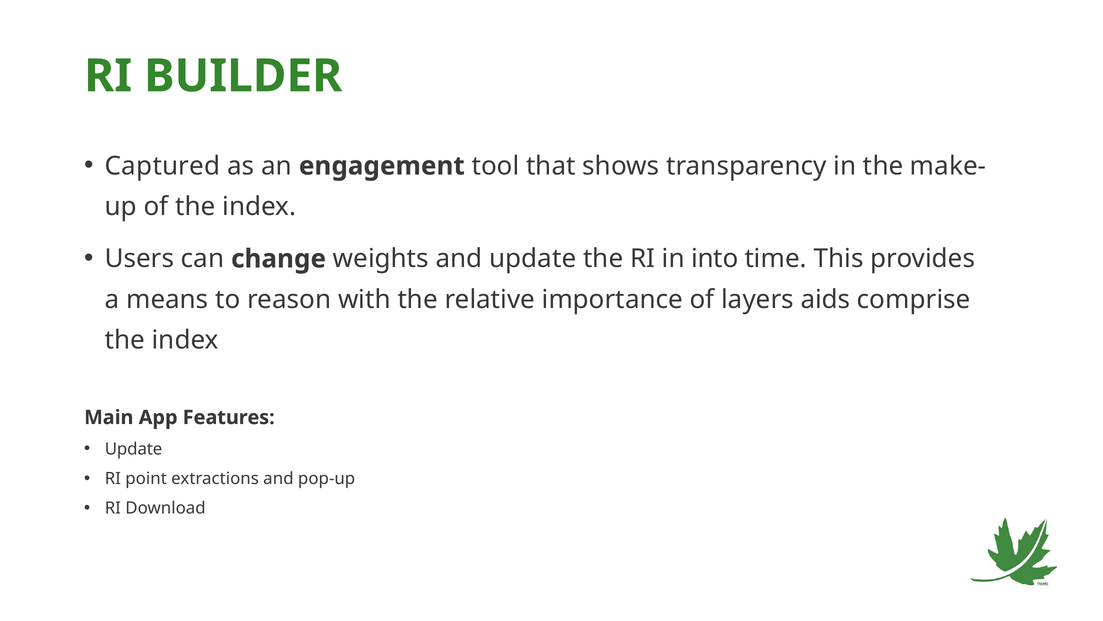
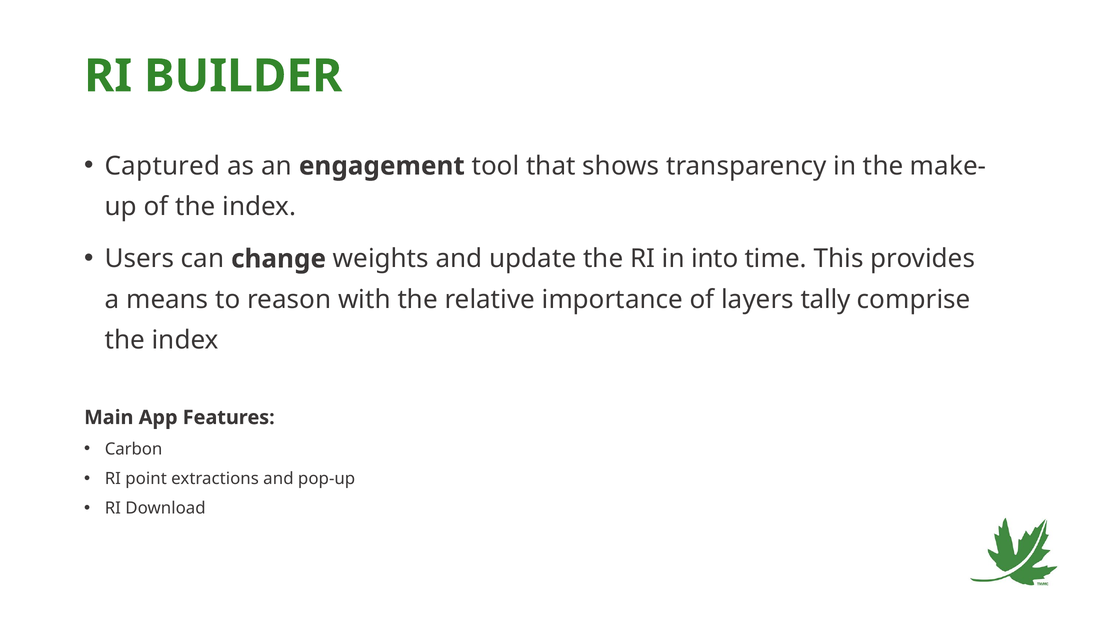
aids: aids -> tally
Update at (134, 449): Update -> Carbon
